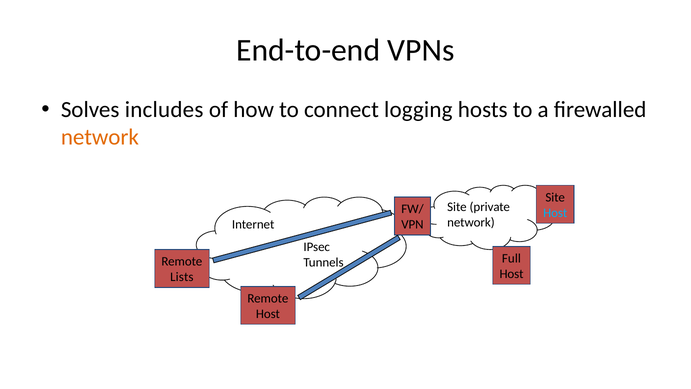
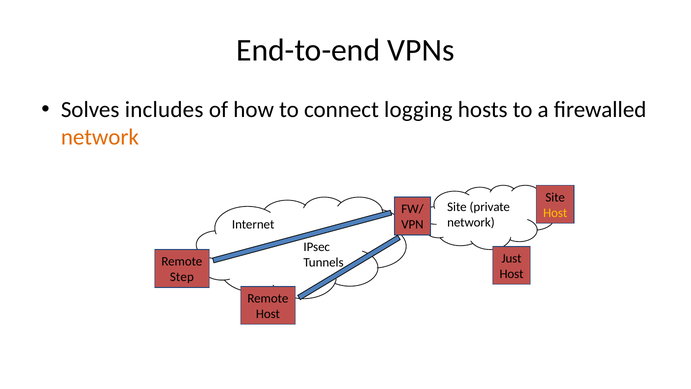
Host at (555, 213) colour: light blue -> yellow
Full: Full -> Just
Lists: Lists -> Step
